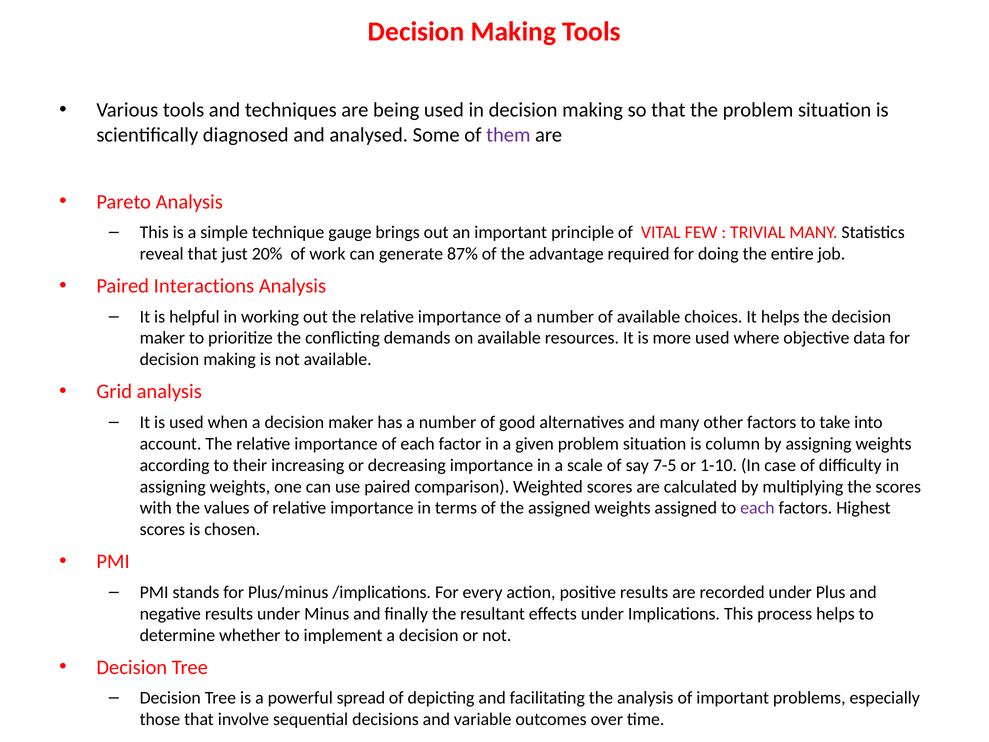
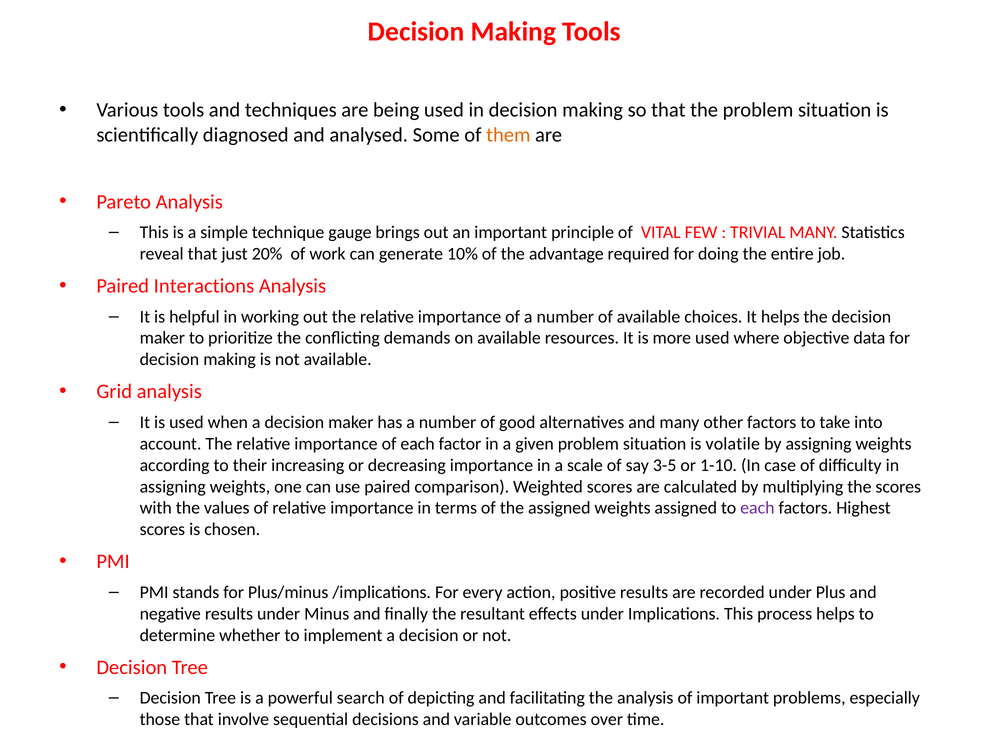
them colour: purple -> orange
87%: 87% -> 10%
column: column -> volatile
7-5: 7-5 -> 3-5
spread: spread -> search
